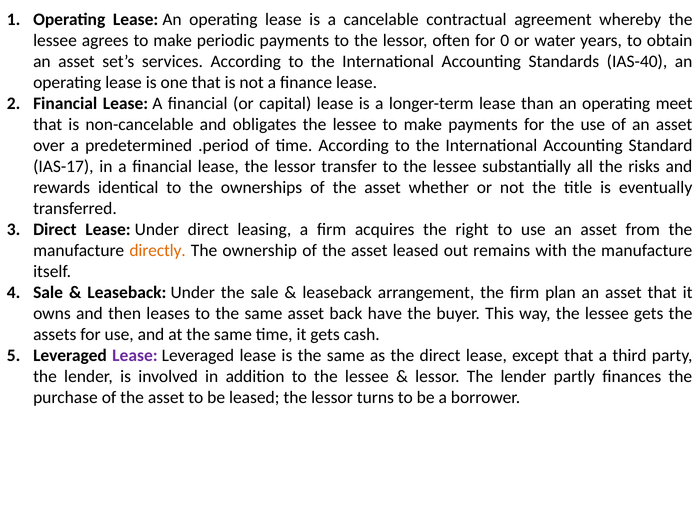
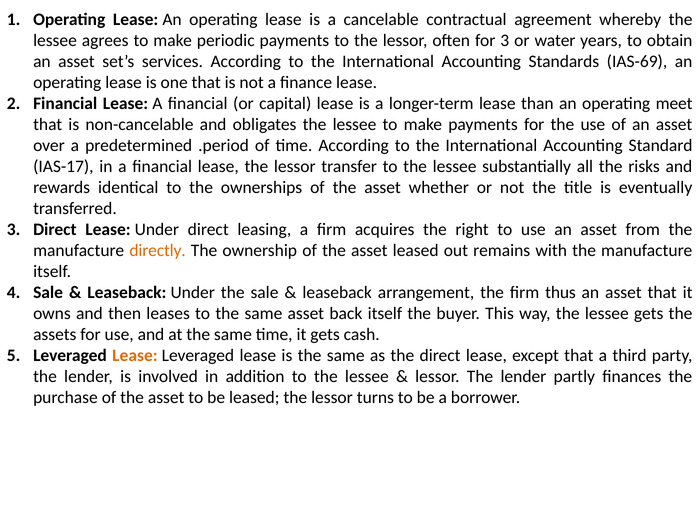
for 0: 0 -> 3
IAS-40: IAS-40 -> IAS-69
plan: plan -> thus
back have: have -> itself
Lease at (135, 356) colour: purple -> orange
